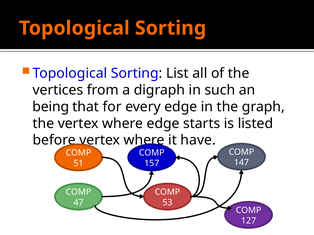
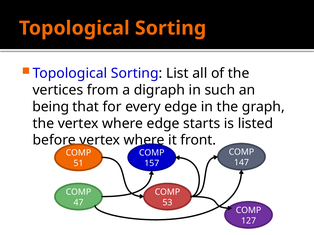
have: have -> front
